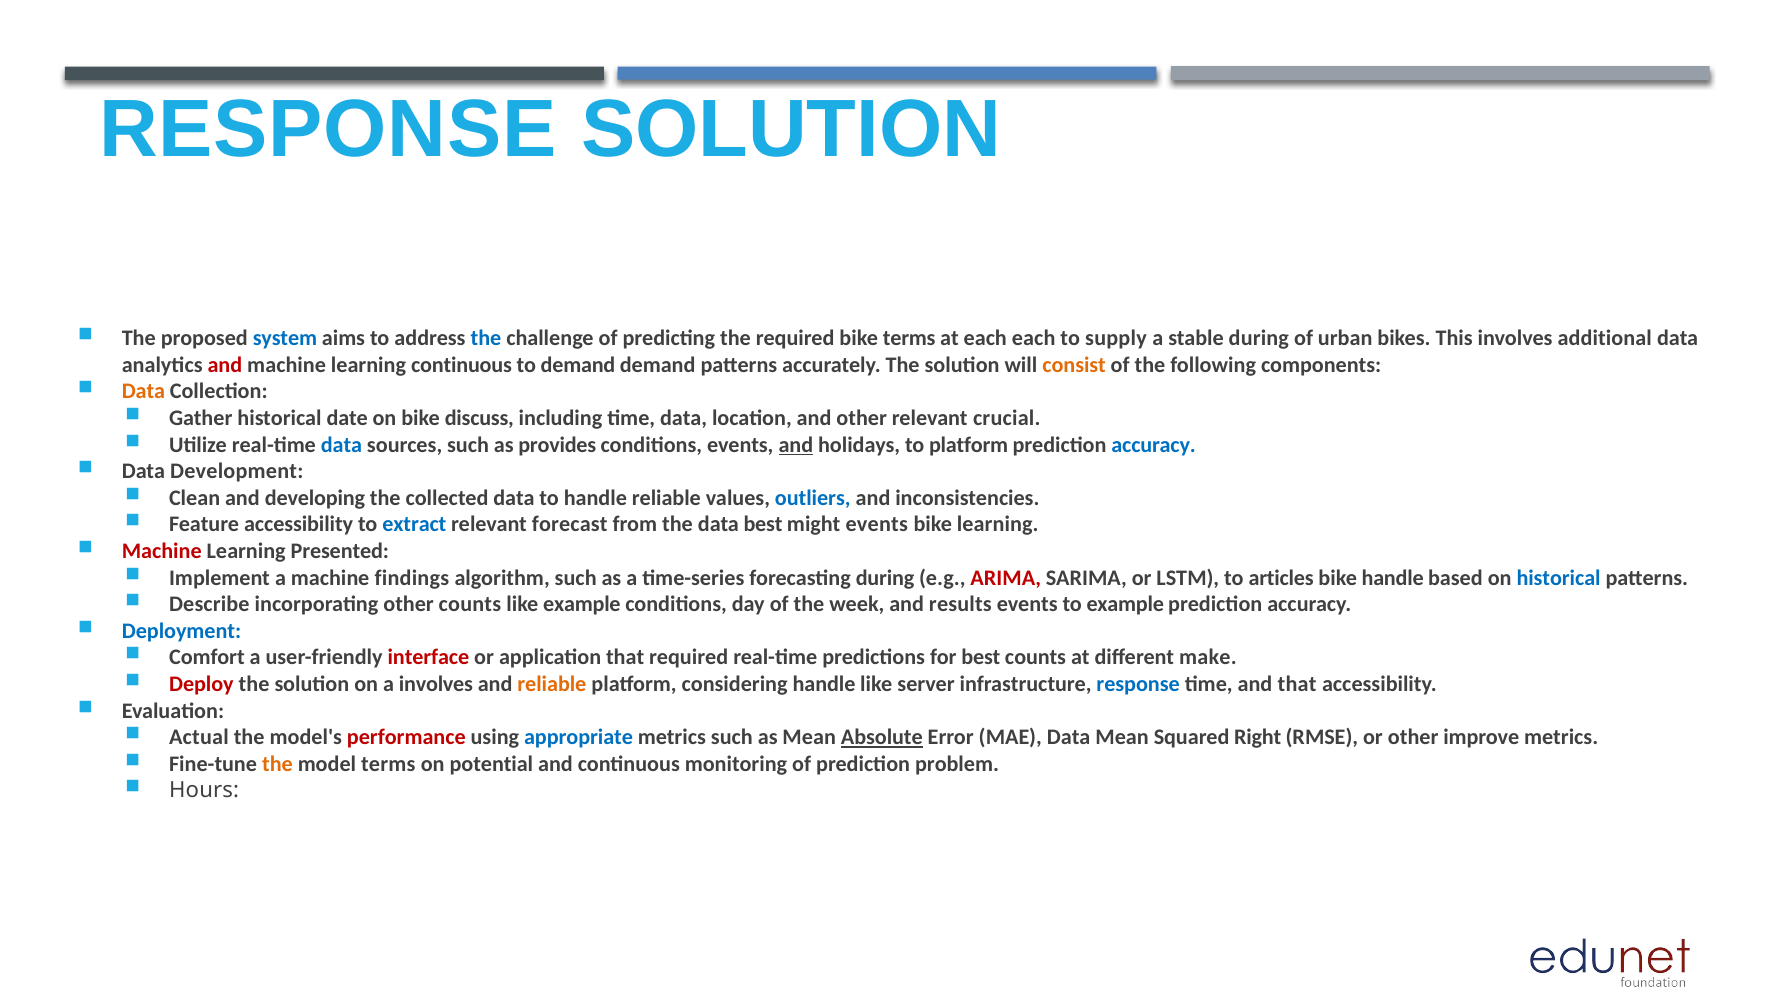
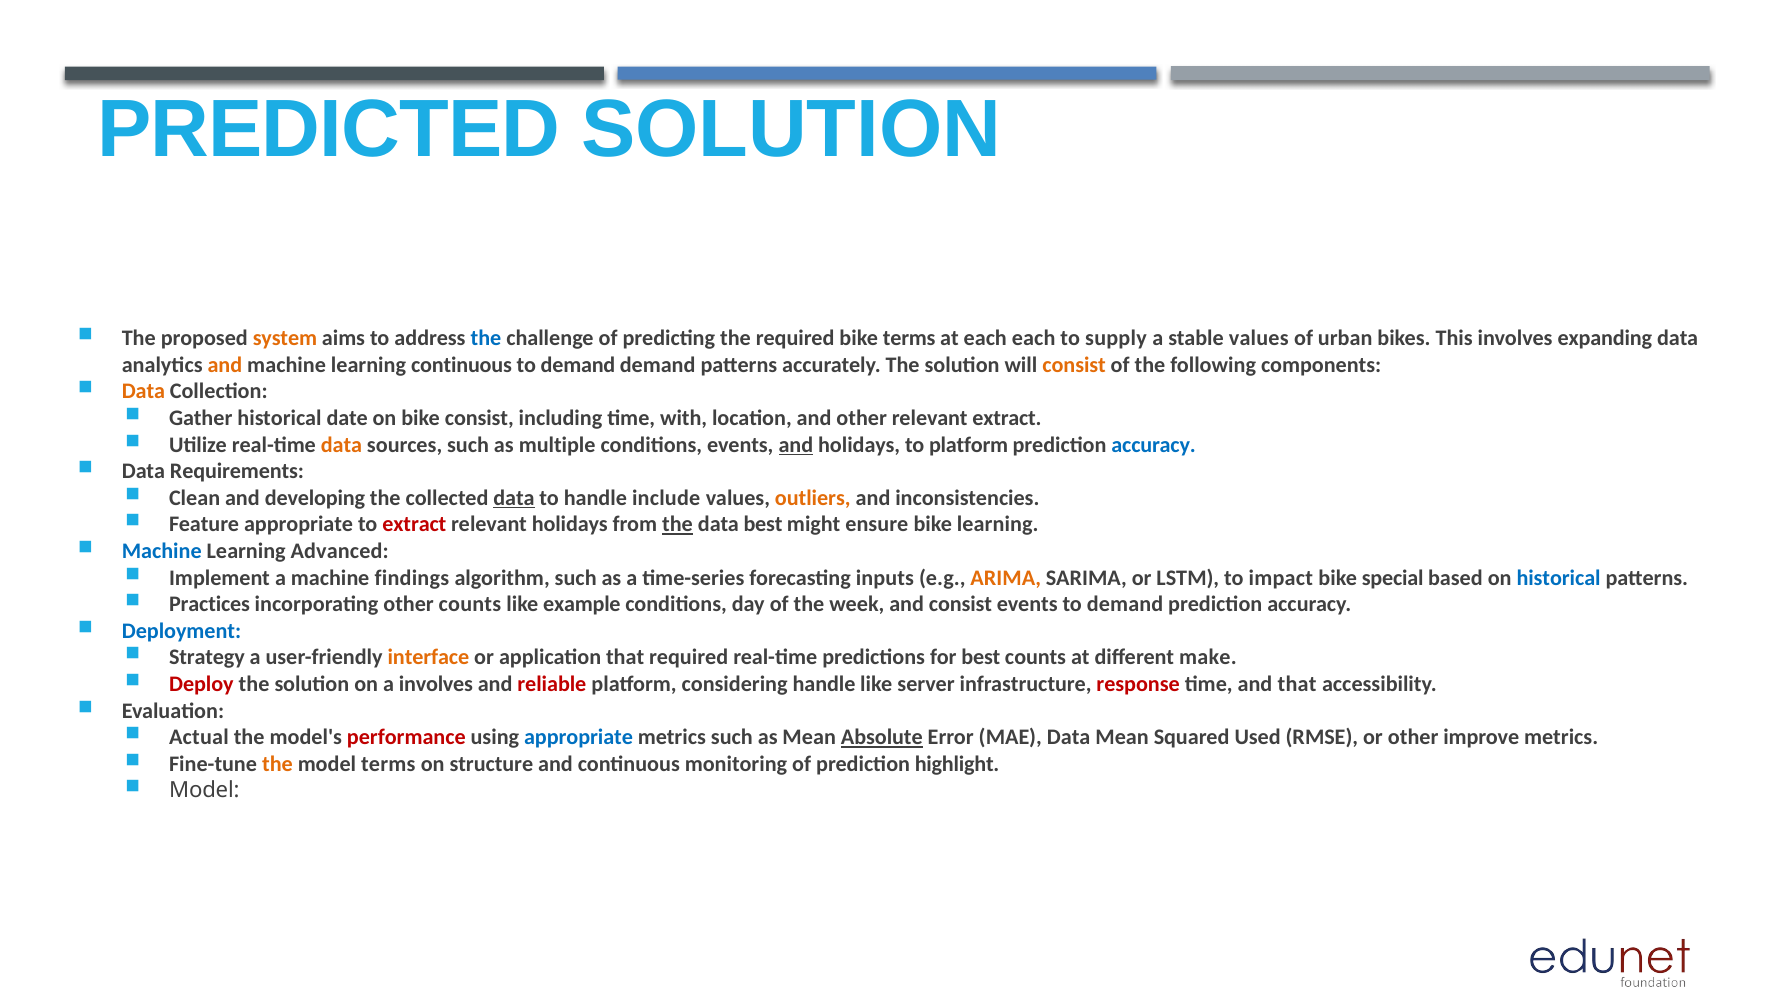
RESPONSE at (328, 130): RESPONSE -> PREDICTED
system colour: blue -> orange
stable during: during -> values
additional: additional -> expanding
and at (225, 365) colour: red -> orange
bike discuss: discuss -> consist
time data: data -> with
relevant crucial: crucial -> extract
data at (341, 445) colour: blue -> orange
provides: provides -> multiple
Development: Development -> Requirements
data at (514, 498) underline: none -> present
handle reliable: reliable -> include
outliers colour: blue -> orange
Feature accessibility: accessibility -> appropriate
extract at (414, 525) colour: blue -> red
relevant forecast: forecast -> holidays
the at (677, 525) underline: none -> present
might events: events -> ensure
Machine at (162, 551) colour: red -> blue
Presented: Presented -> Advanced
forecasting during: during -> inputs
ARIMA colour: red -> orange
articles: articles -> impact
bike handle: handle -> special
Describe: Describe -> Practices
and results: results -> consist
events to example: example -> demand
Comfort: Comfort -> Strategy
interface colour: red -> orange
reliable at (552, 685) colour: orange -> red
response at (1138, 685) colour: blue -> red
Right: Right -> Used
potential: potential -> structure
problem: problem -> highlight
Hours at (204, 791): Hours -> Model
